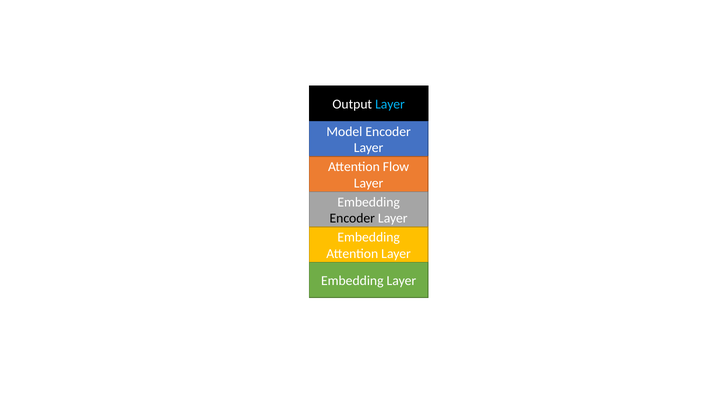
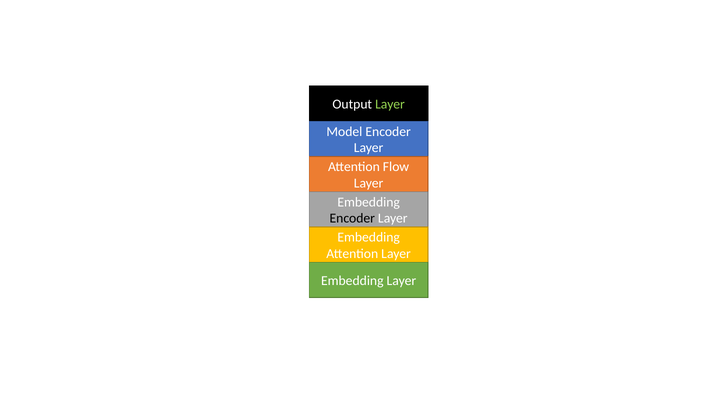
Layer at (390, 105) colour: light blue -> light green
